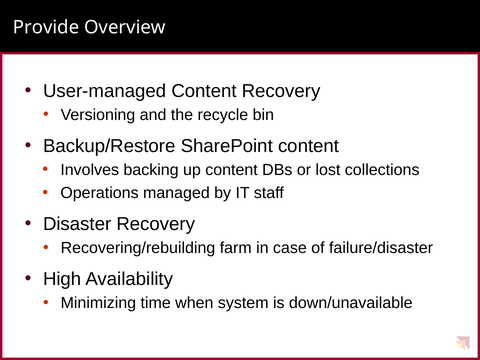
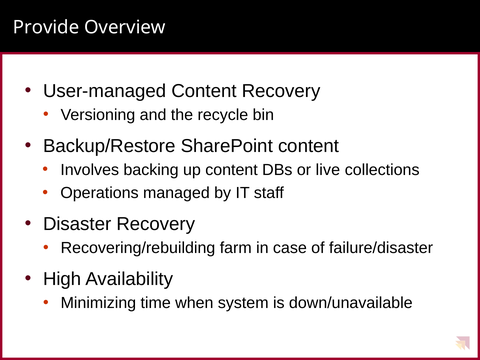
lost: lost -> live
